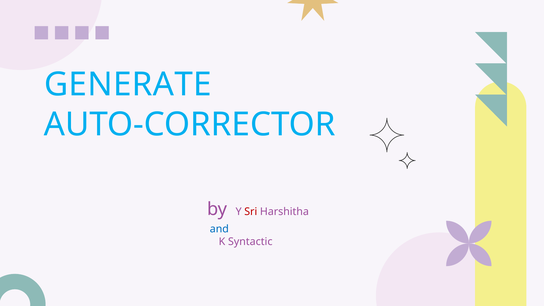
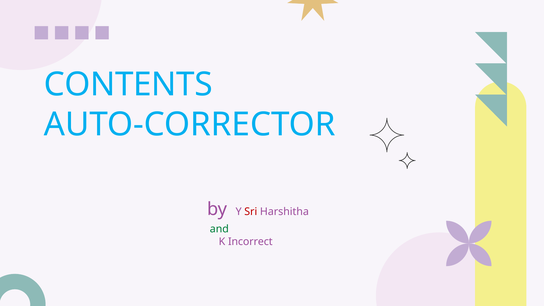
GENERATE: GENERATE -> CONTENTS
and colour: blue -> green
Syntactic: Syntactic -> Incorrect
